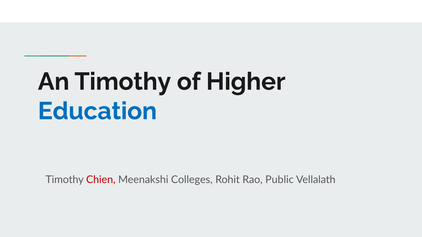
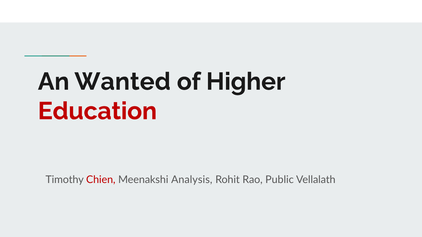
An Timothy: Timothy -> Wanted
Education colour: blue -> red
Colleges: Colleges -> Analysis
